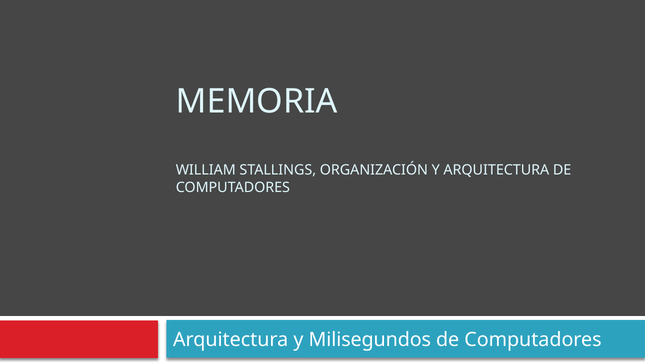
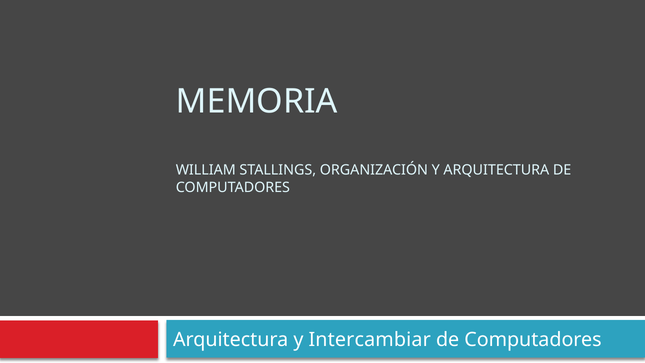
Milisegundos: Milisegundos -> Intercambiar
